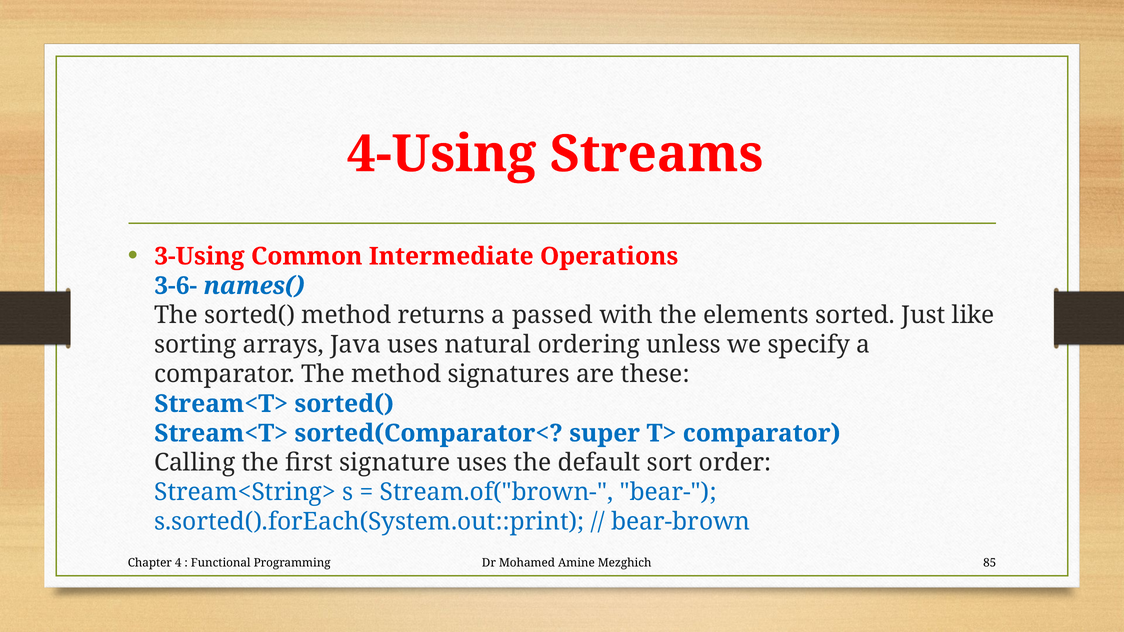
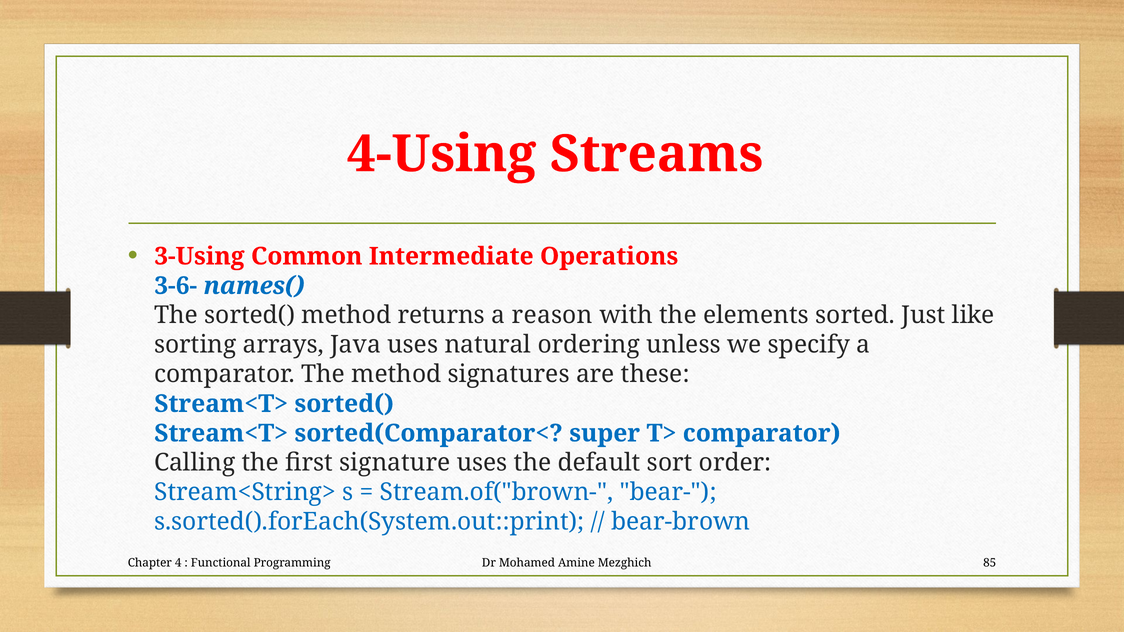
passed: passed -> reason
